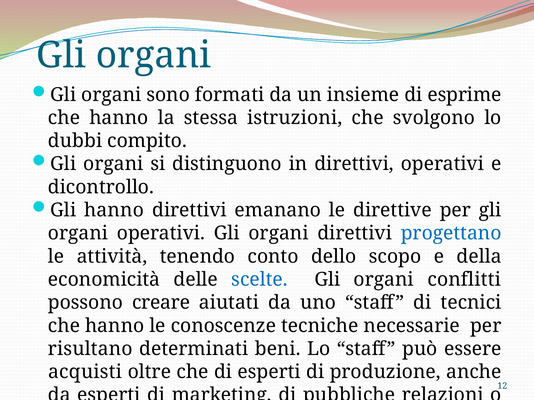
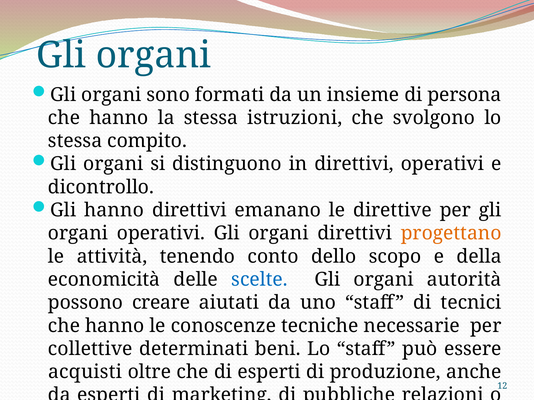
esprime: esprime -> persona
dubbi at (75, 141): dubbi -> stessa
progettano colour: blue -> orange
conflitti: conflitti -> autorità
risultano: risultano -> collettive
